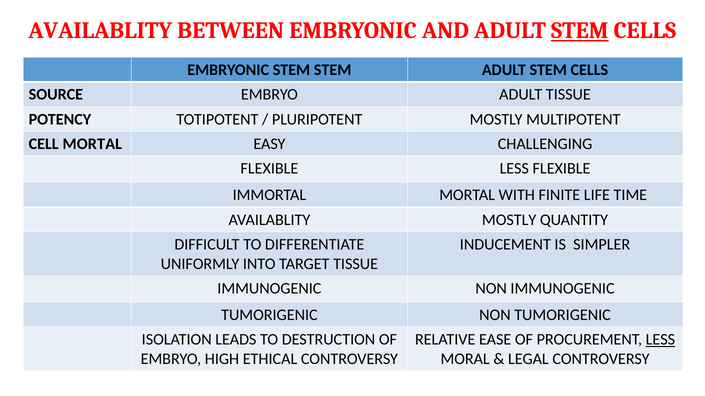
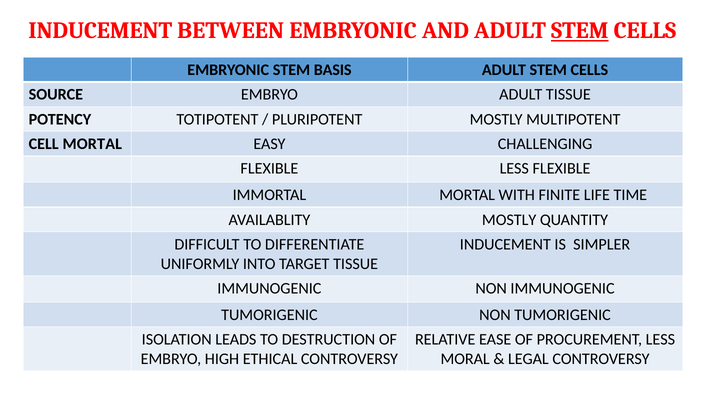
AVAILABLITY at (100, 31): AVAILABLITY -> INDUCEMENT
STEM STEM: STEM -> BASIS
LESS at (660, 340) underline: present -> none
